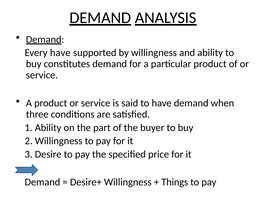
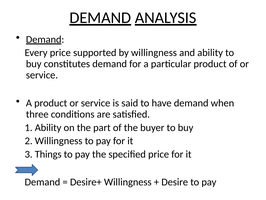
Every have: have -> price
Desire: Desire -> Things
Things: Things -> Desire
